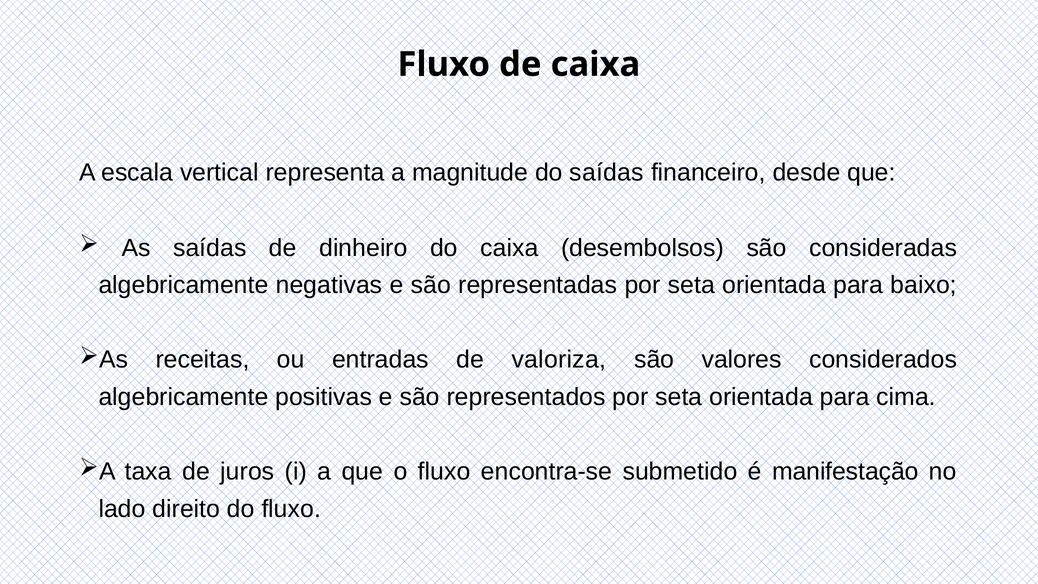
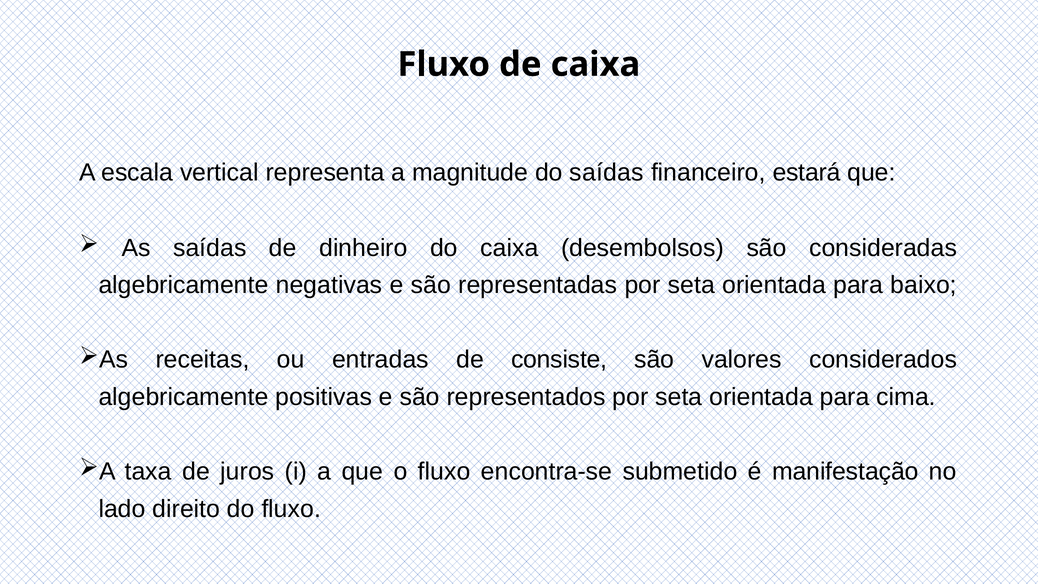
desde: desde -> estará
valoriza: valoriza -> consiste
